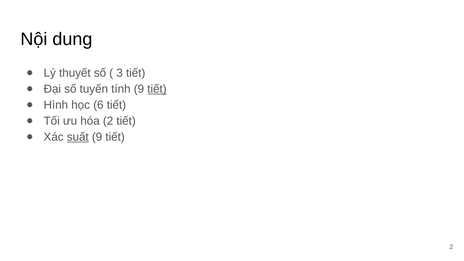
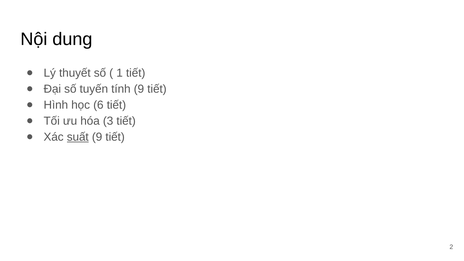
3: 3 -> 1
tiết at (157, 89) underline: present -> none
hóa 2: 2 -> 3
